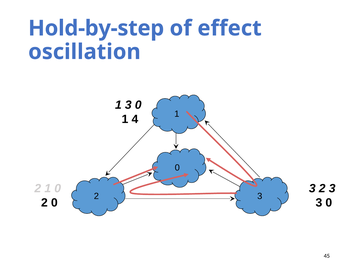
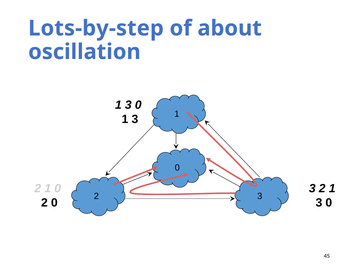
Hold-by-step: Hold-by-step -> Lots-by-step
effect: effect -> about
4 at (135, 120): 4 -> 3
3 2 3: 3 -> 1
